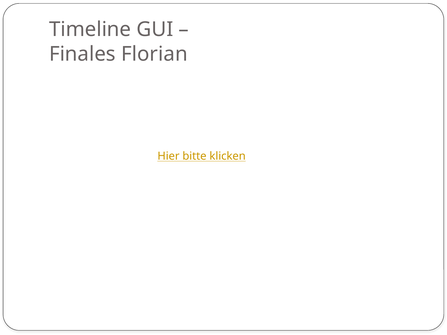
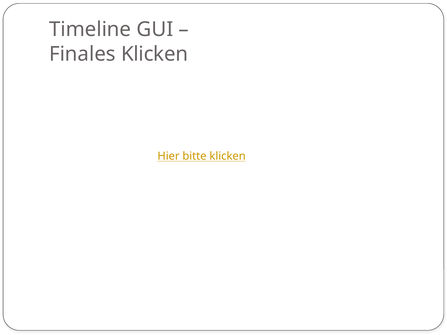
Finales Florian: Florian -> Klicken
